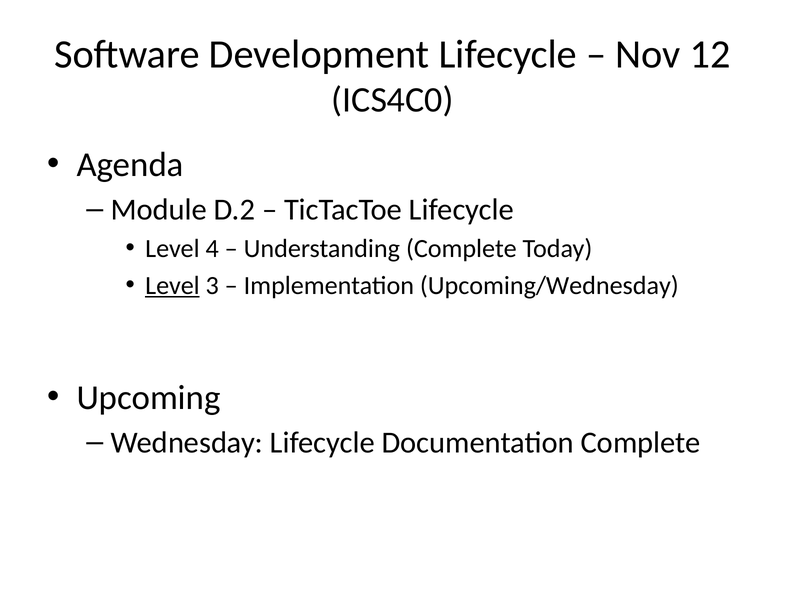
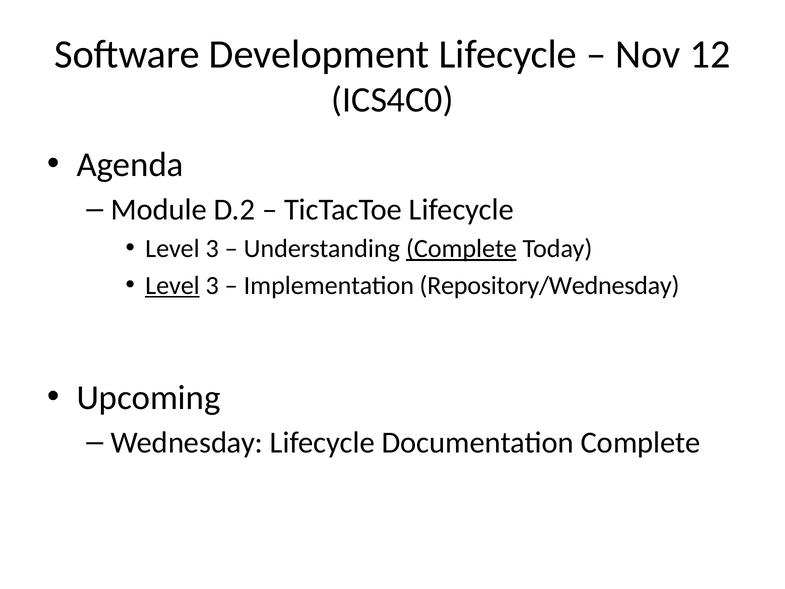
4 at (212, 249): 4 -> 3
Complete at (461, 249) underline: none -> present
Upcoming/Wednesday: Upcoming/Wednesday -> Repository/Wednesday
